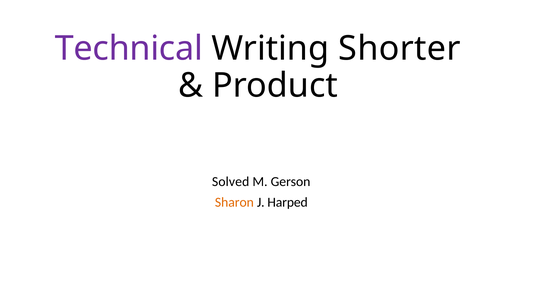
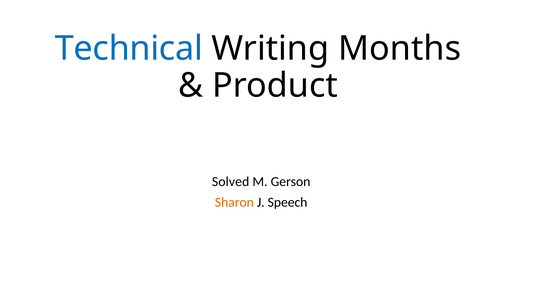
Technical colour: purple -> blue
Shorter: Shorter -> Months
Harped: Harped -> Speech
